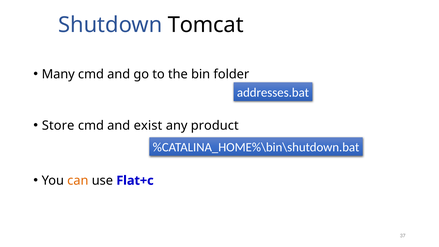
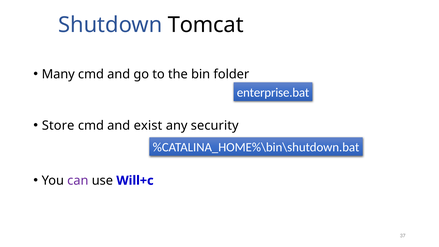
addresses.bat: addresses.bat -> enterprise.bat
product: product -> security
can colour: orange -> purple
Flat+c: Flat+c -> Will+c
